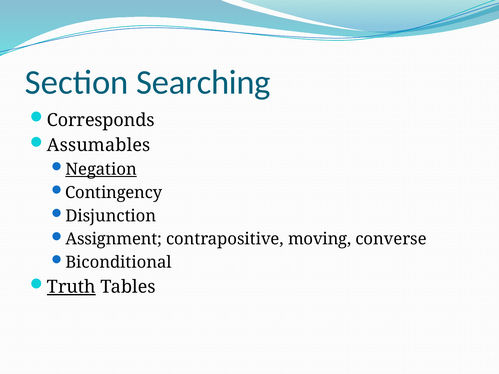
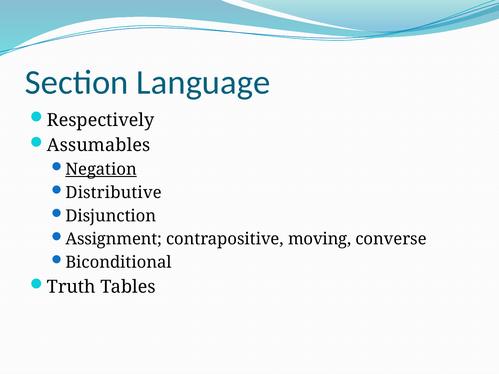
Searching: Searching -> Language
Corresponds: Corresponds -> Respectively
Contingency: Contingency -> Distributive
Truth underline: present -> none
